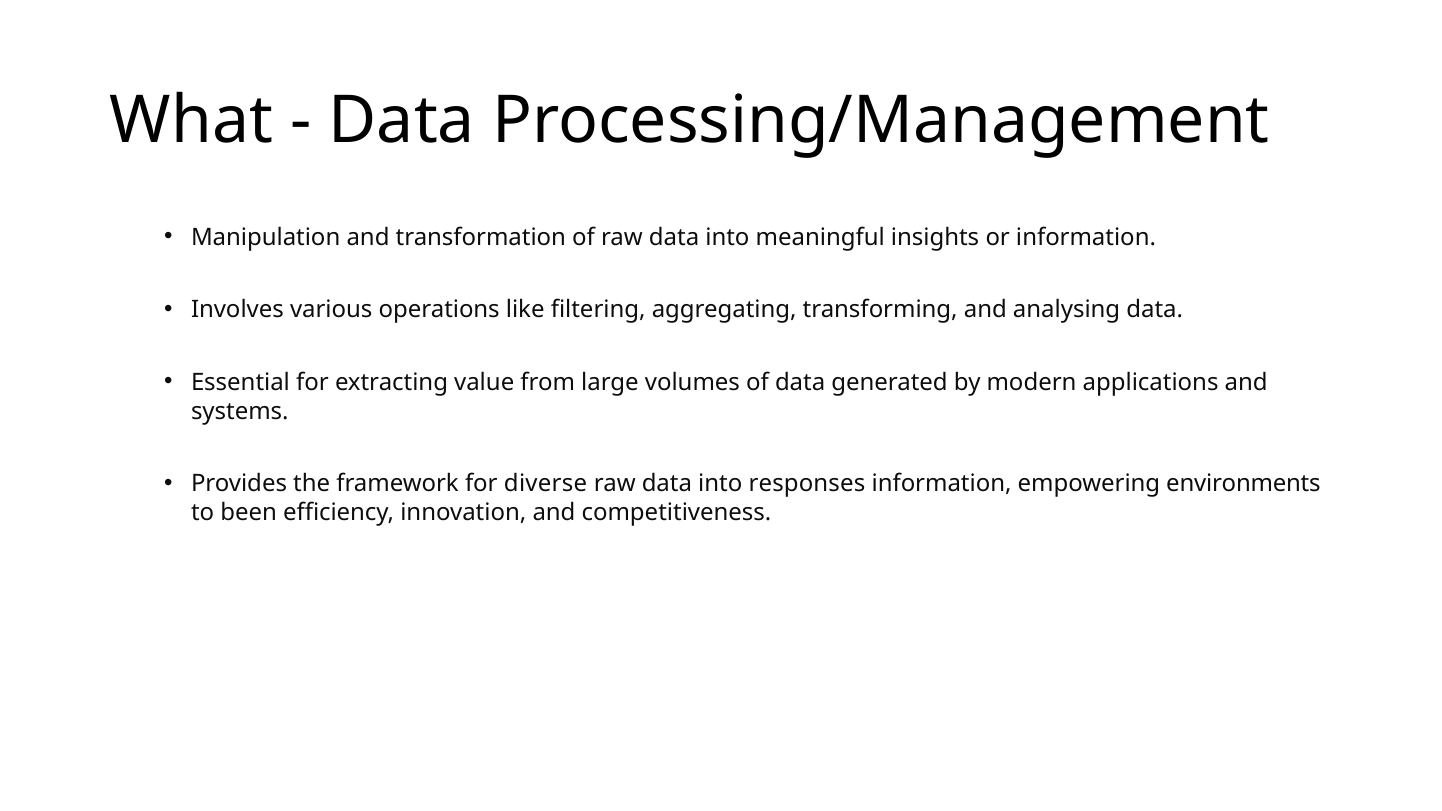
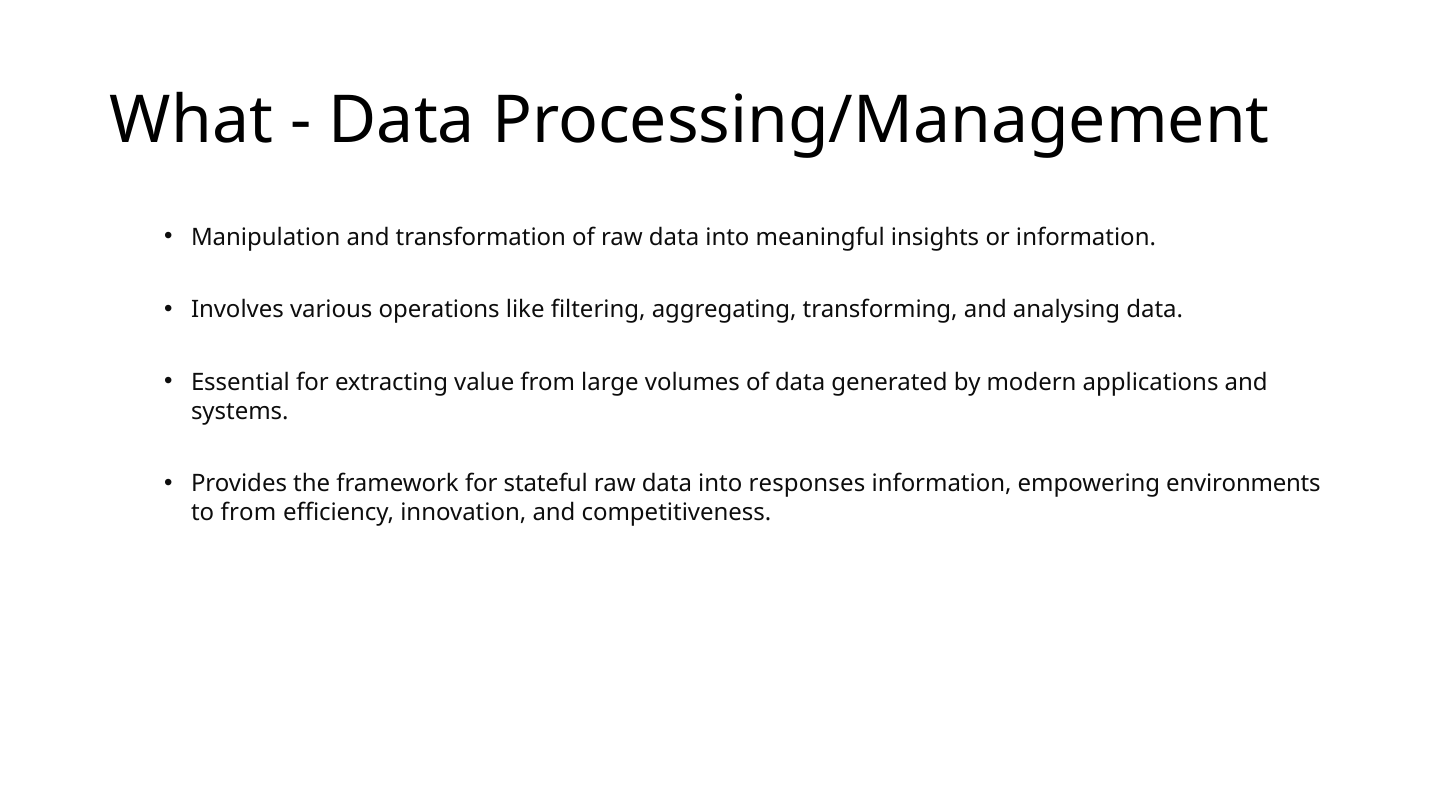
diverse: diverse -> stateful
to been: been -> from
